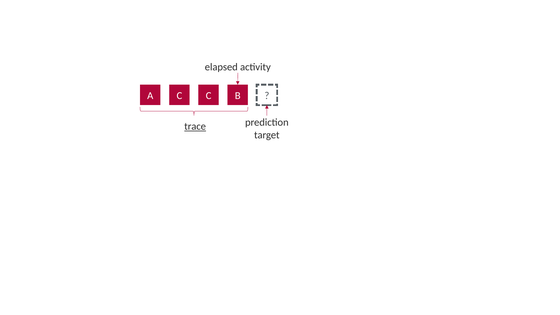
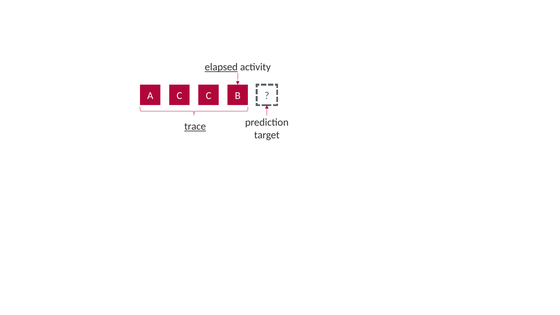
elapsed underline: none -> present
